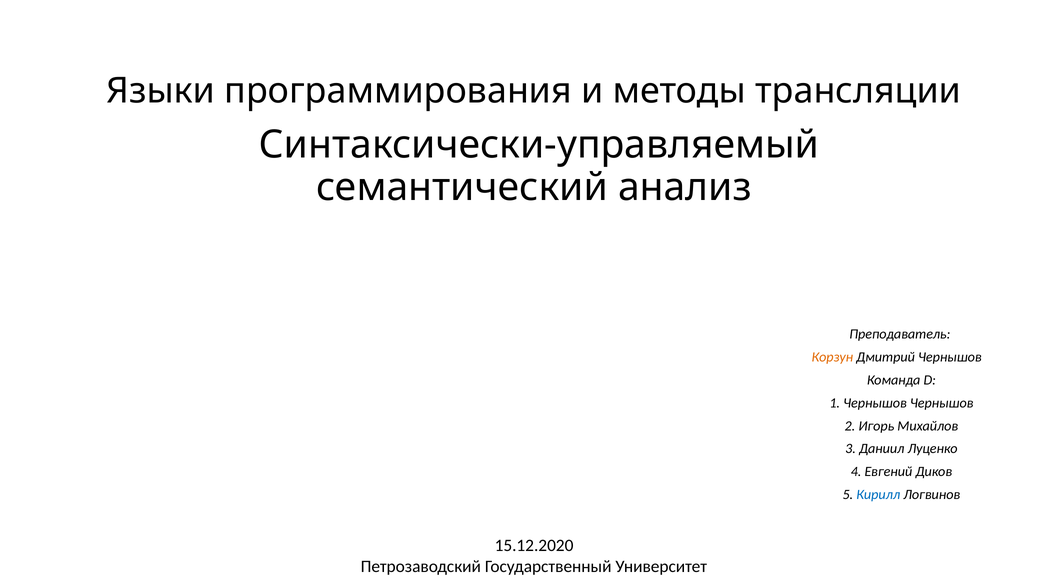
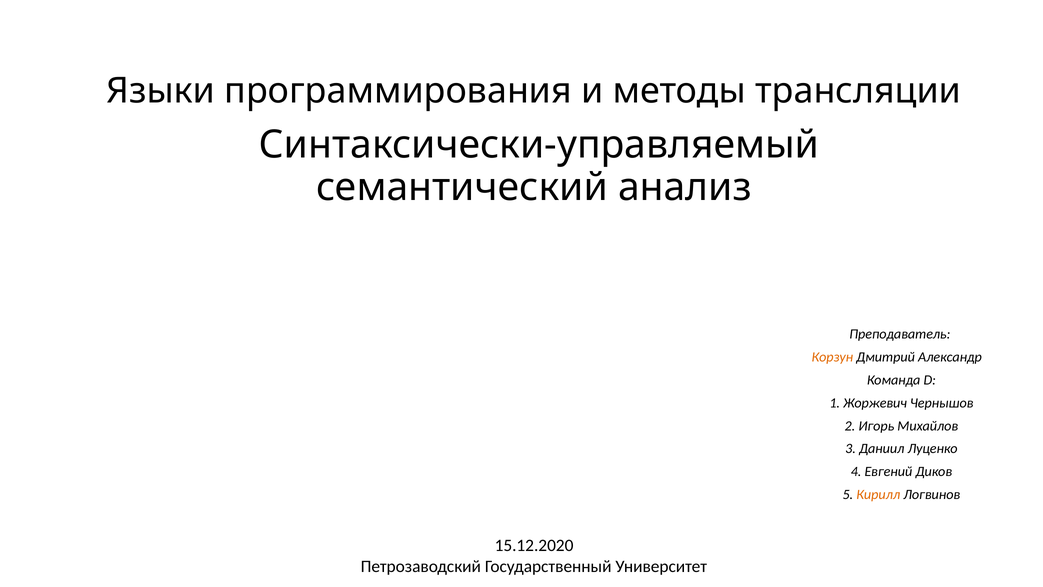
Дмитрий Чернышов: Чернышов -> Александр
1 Чернышов: Чернышов -> Жоржевич
Кирилл colour: blue -> orange
